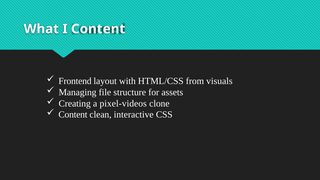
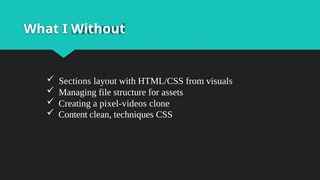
I Content: Content -> Without
Frontend: Frontend -> Sections
interactive: interactive -> techniques
